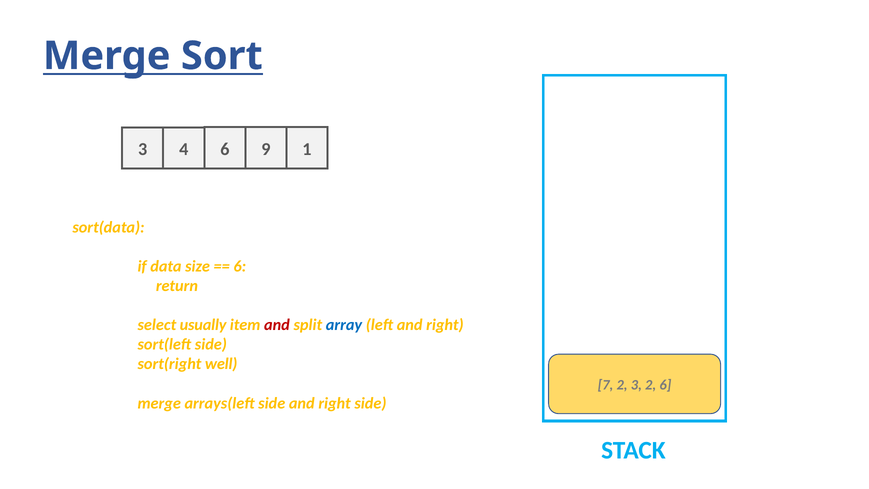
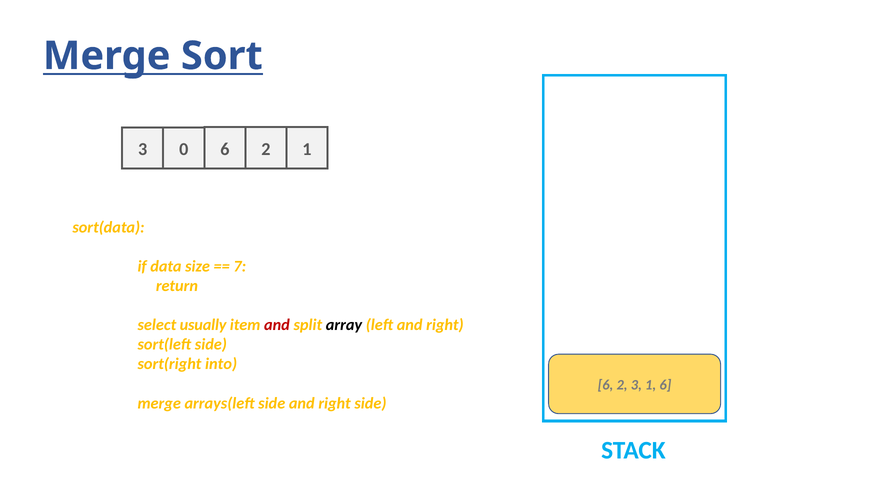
4: 4 -> 0
9 at (266, 149): 9 -> 2
6 at (240, 266): 6 -> 7
array colour: blue -> black
well: well -> into
7 at (605, 385): 7 -> 6
3 2: 2 -> 1
